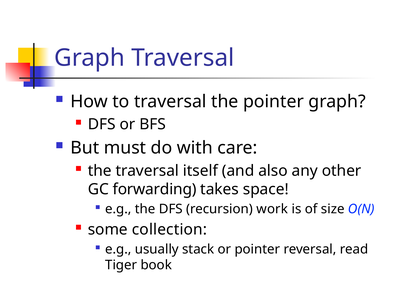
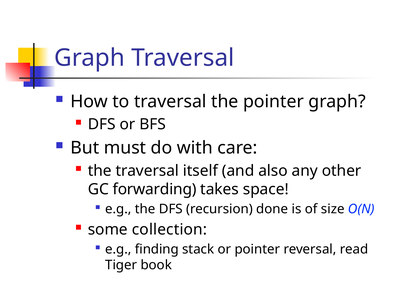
work: work -> done
usually: usually -> finding
